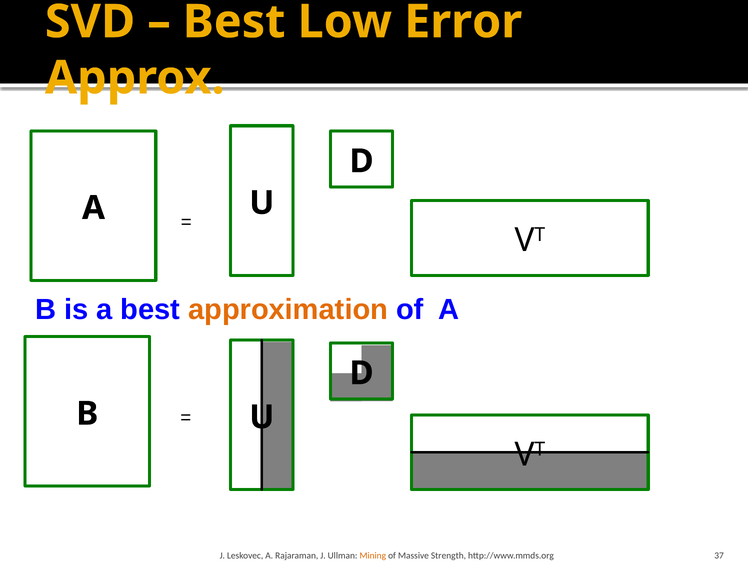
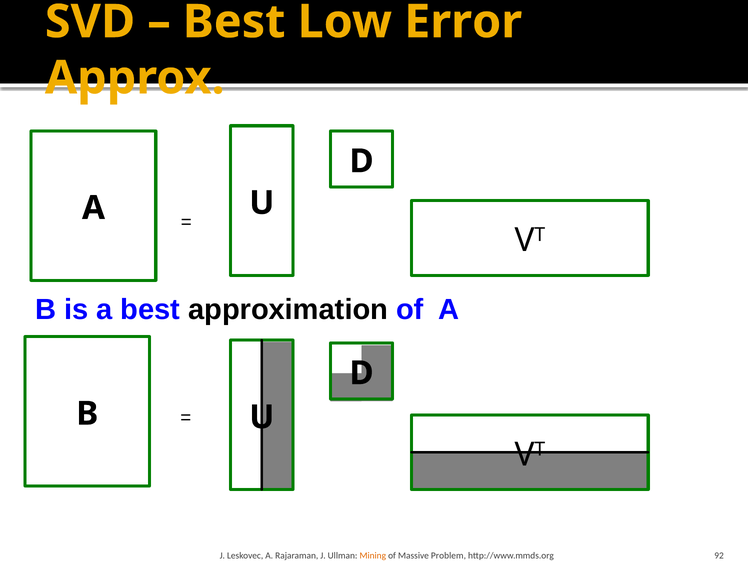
approximation colour: orange -> black
Strength: Strength -> Problem
37: 37 -> 92
